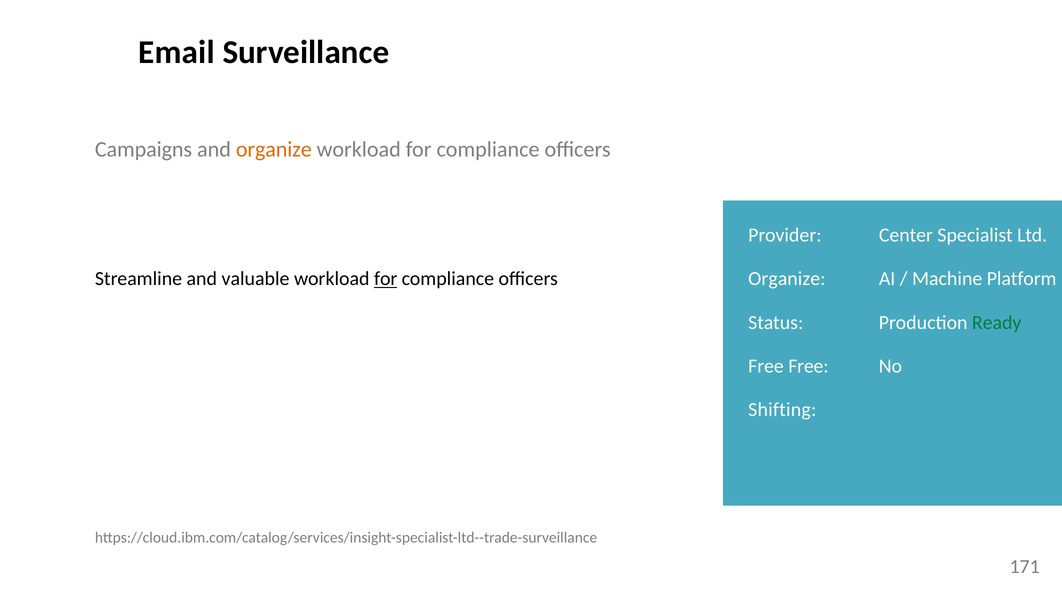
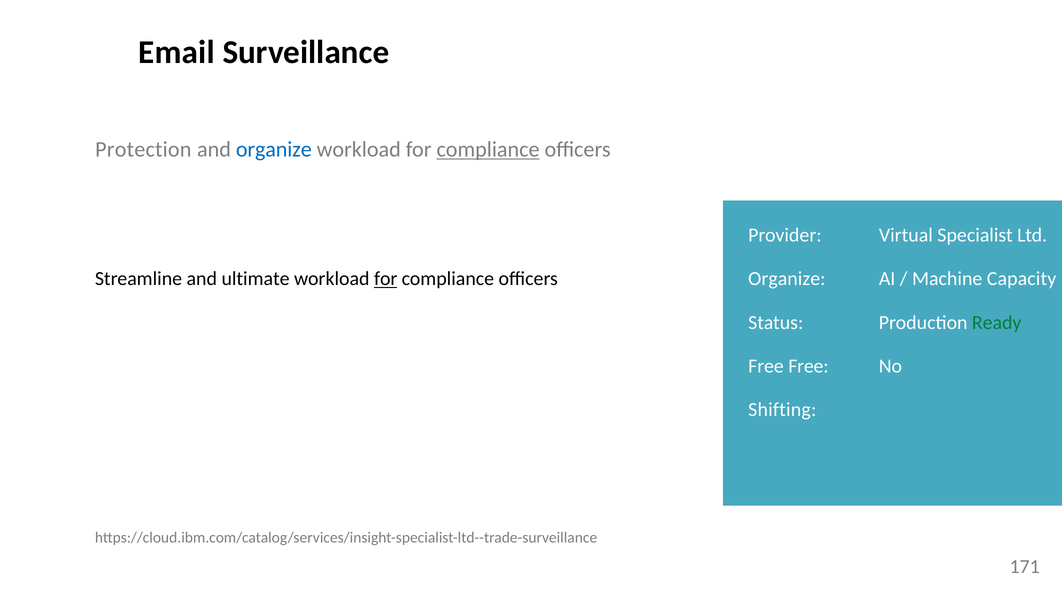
Campaigns: Campaigns -> Protection
organize at (274, 149) colour: orange -> blue
compliance at (488, 149) underline: none -> present
Center: Center -> Virtual
valuable: valuable -> ultimate
Platform: Platform -> Capacity
